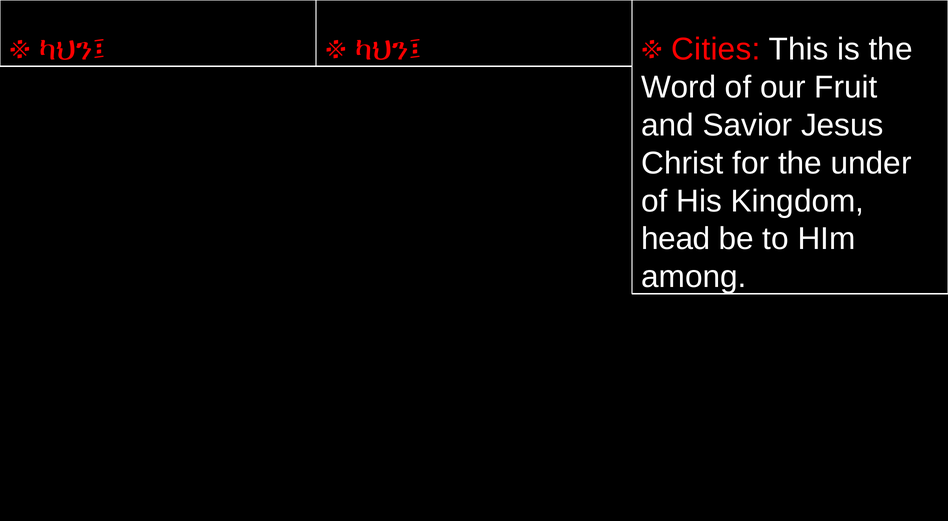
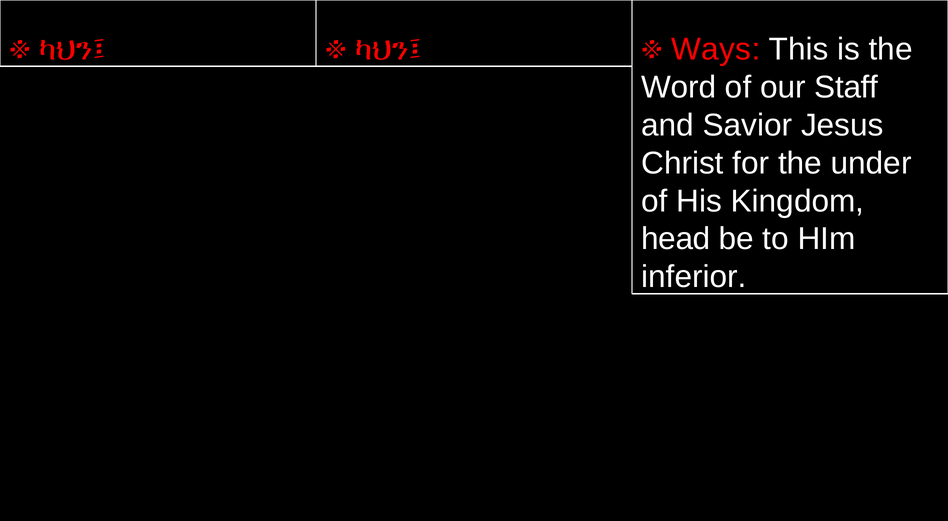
Cities: Cities -> Ways
Fruit: Fruit -> Staff
among: among -> inferior
